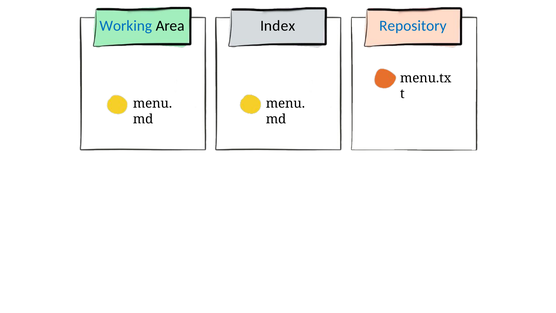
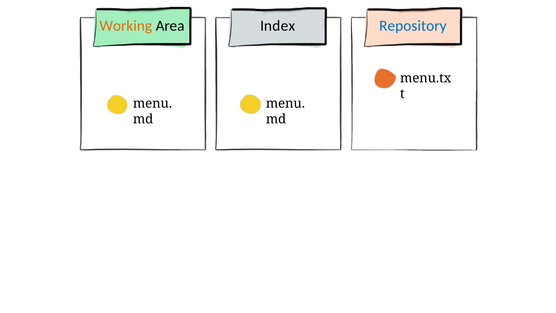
Working colour: blue -> orange
